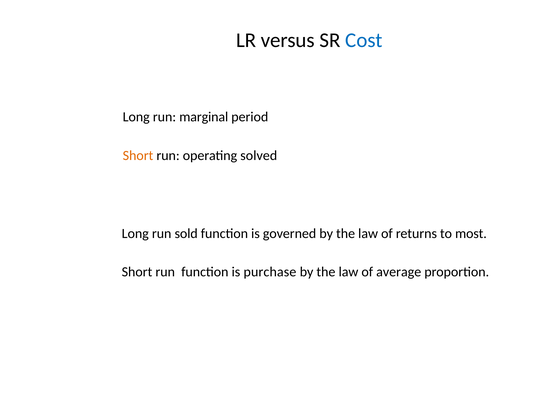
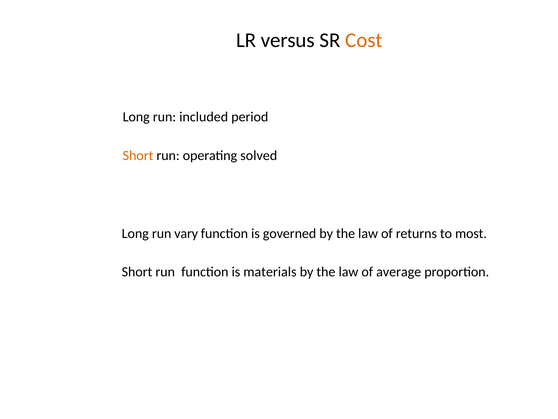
Cost colour: blue -> orange
marginal: marginal -> included
sold: sold -> vary
purchase: purchase -> materials
